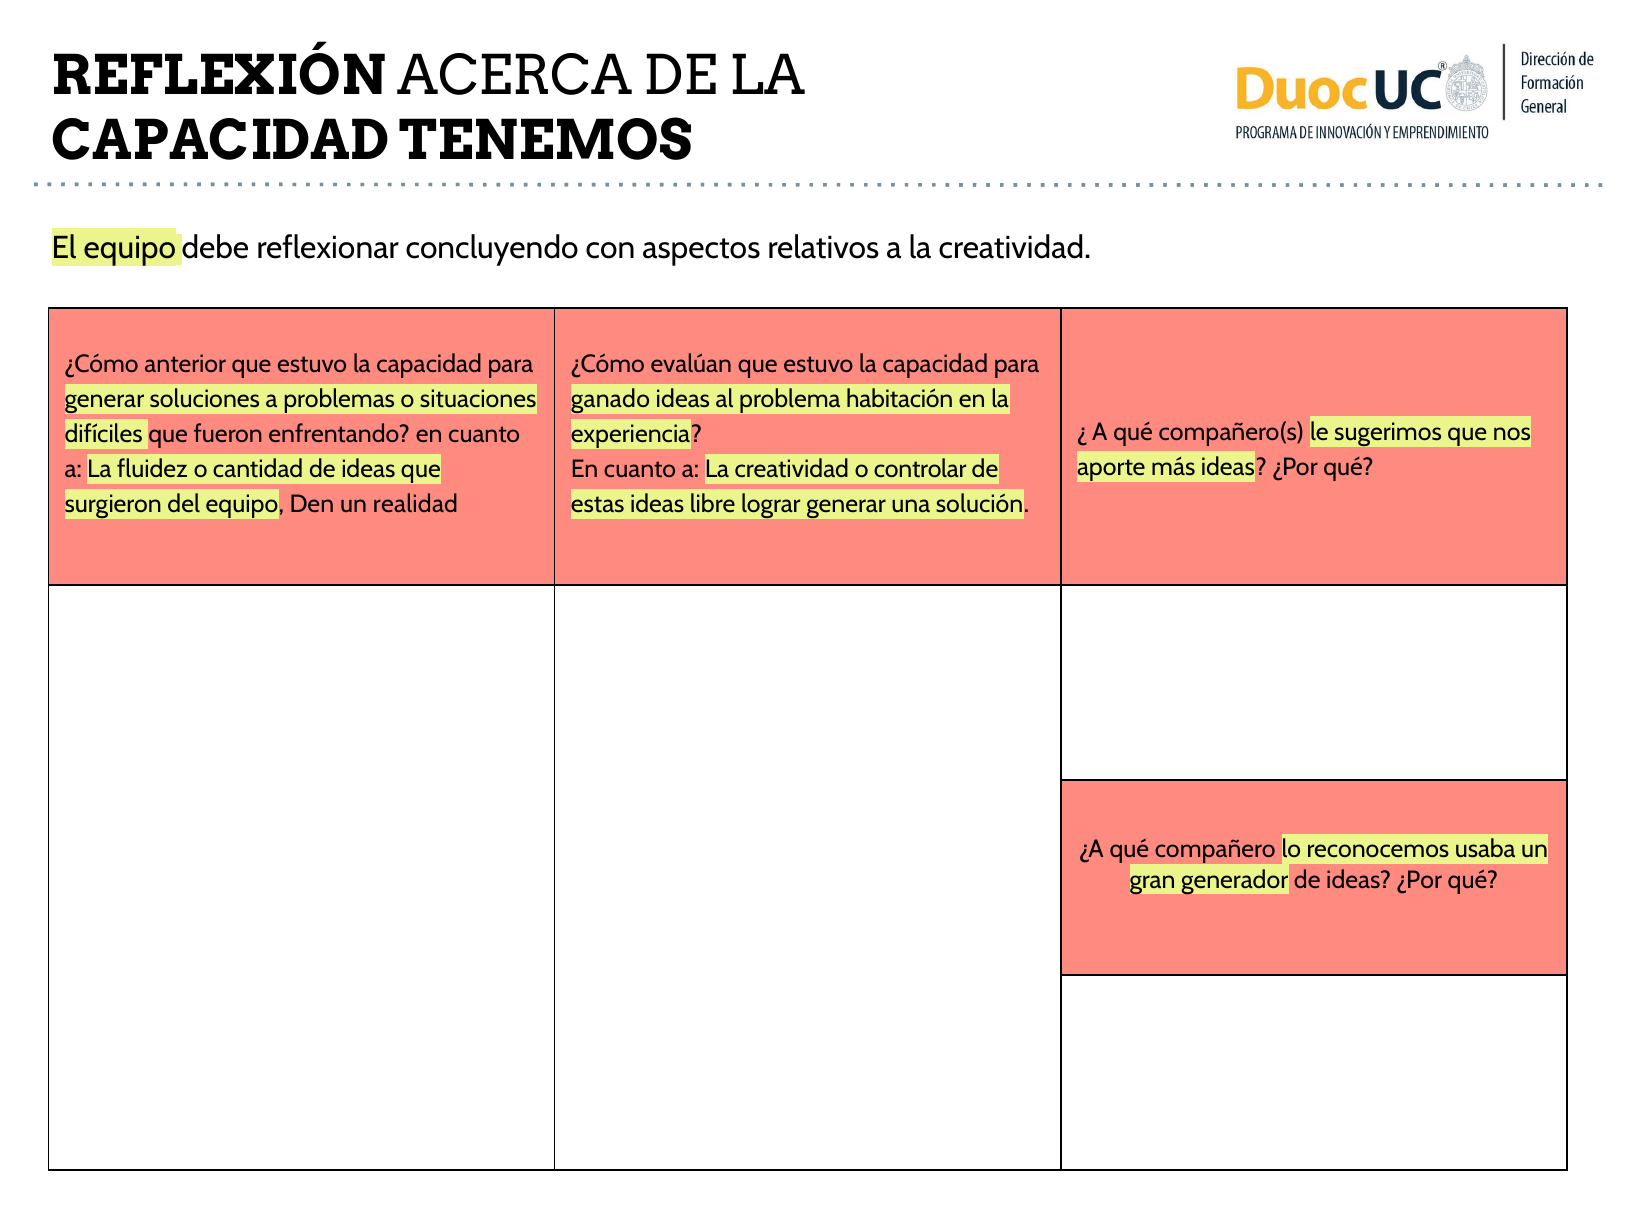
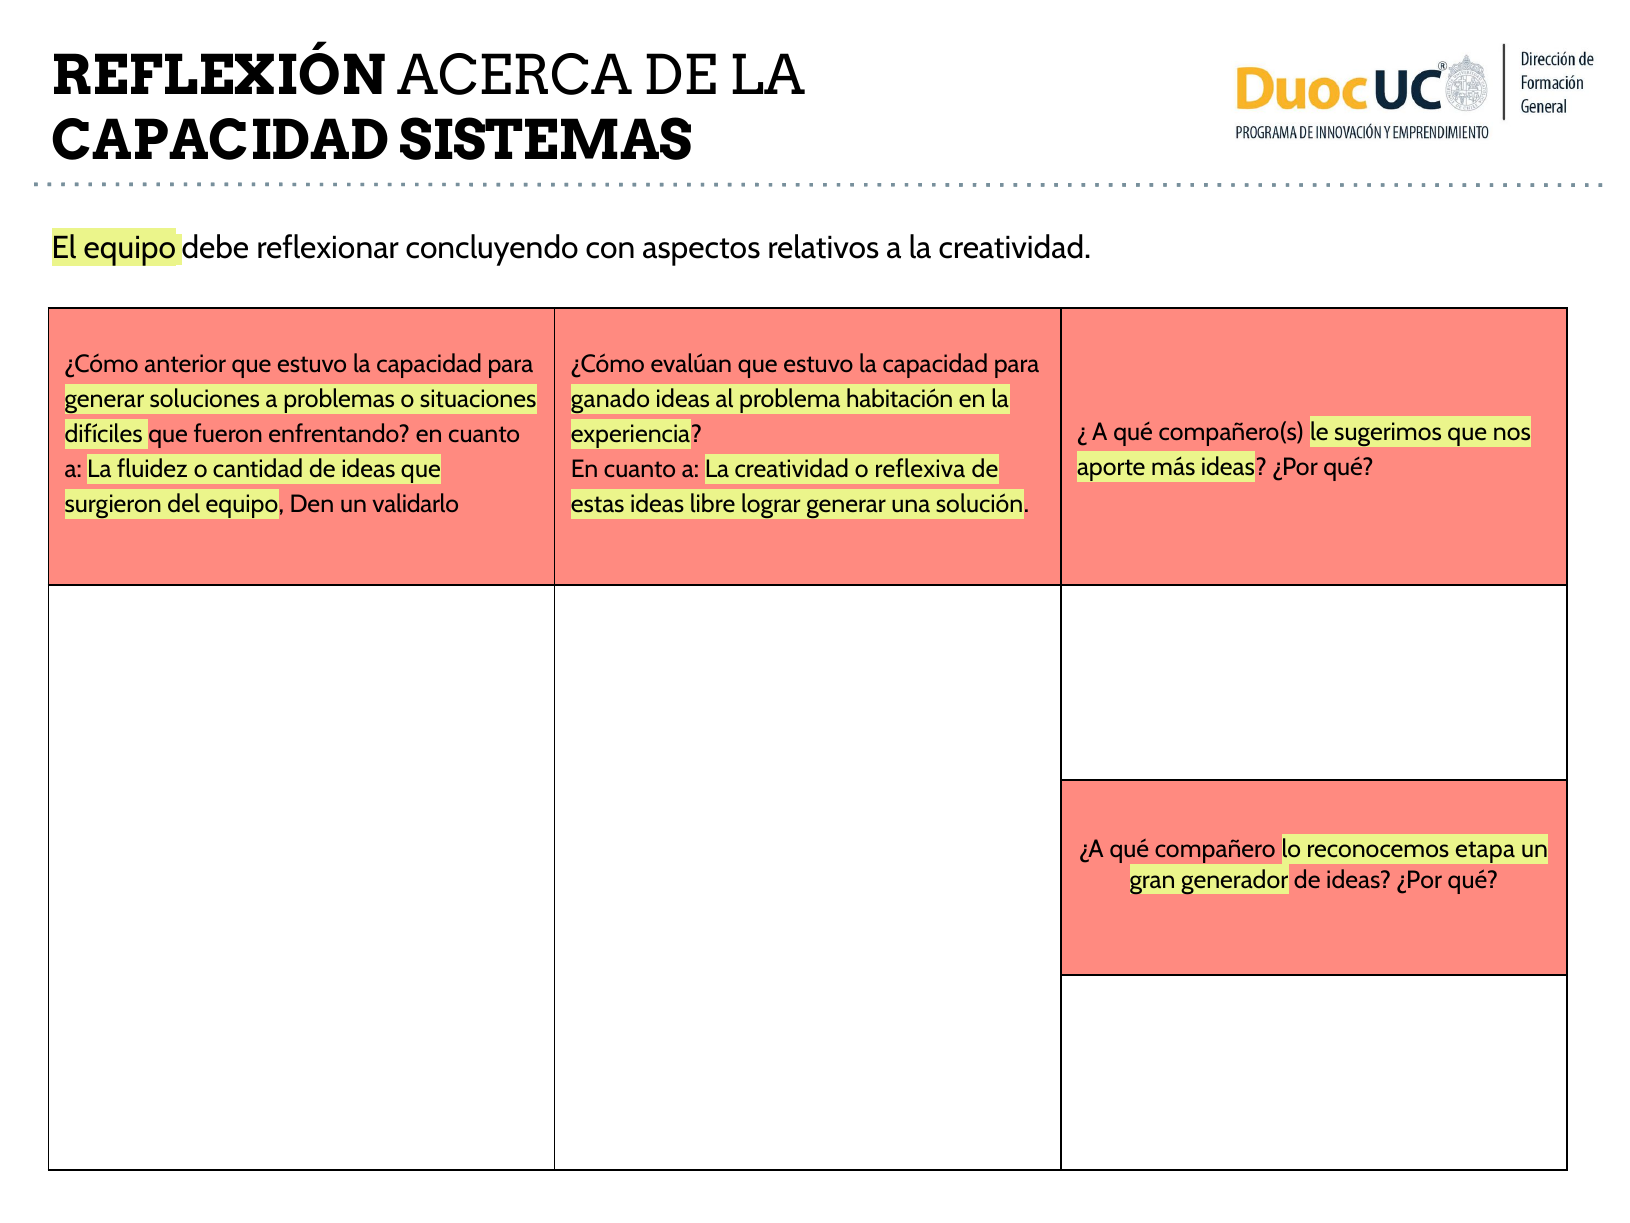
TENEMOS: TENEMOS -> SISTEMAS
controlar: controlar -> reflexiva
realidad: realidad -> validarlo
usaba: usaba -> etapa
